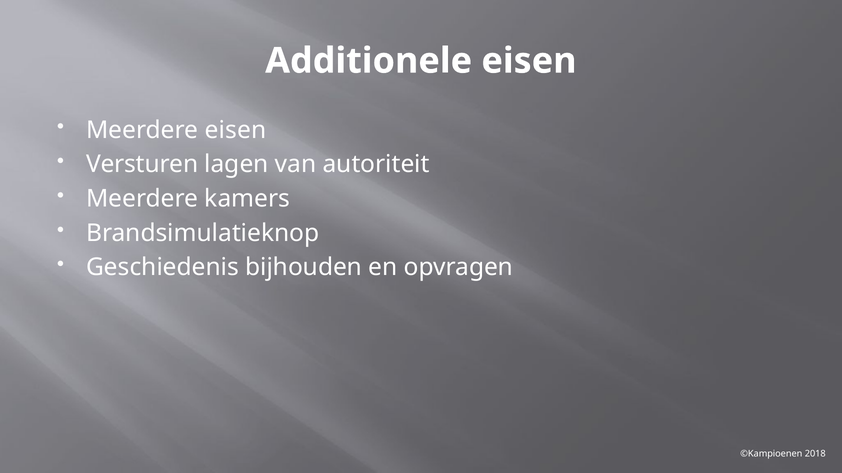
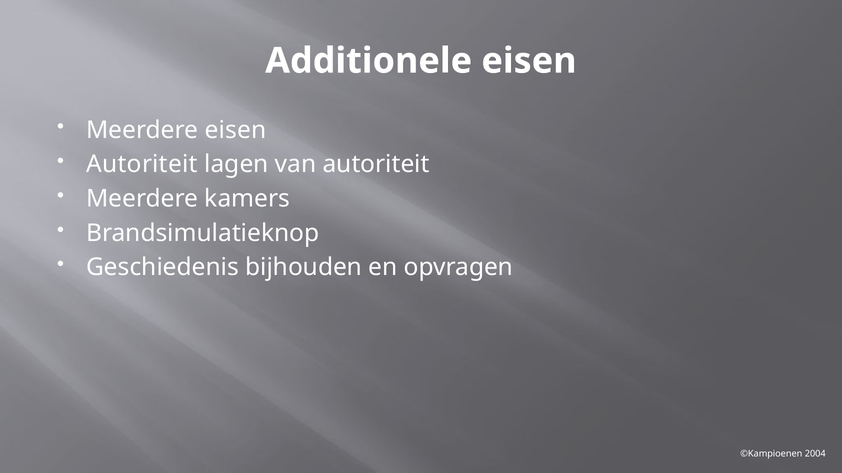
Versturen at (142, 164): Versturen -> Autoriteit
2018: 2018 -> 2004
